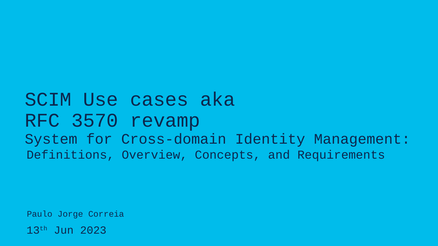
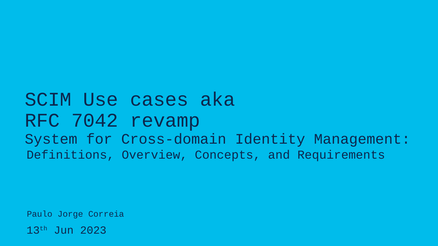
3570: 3570 -> 7042
